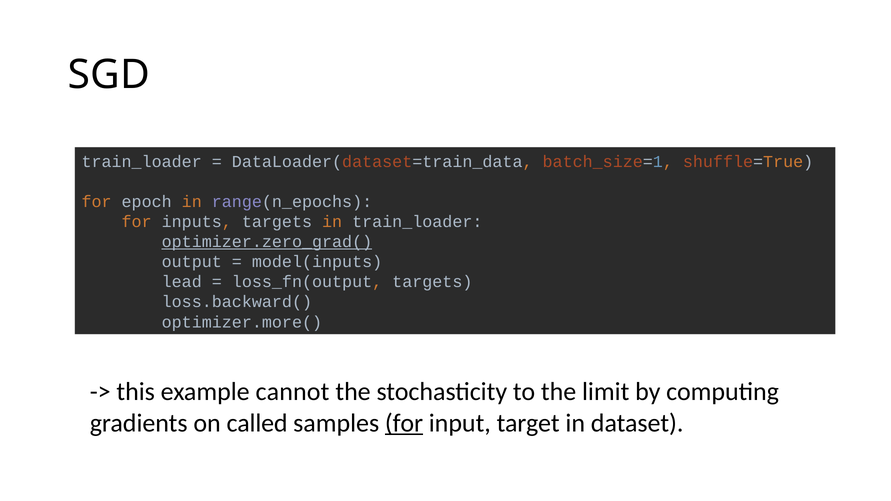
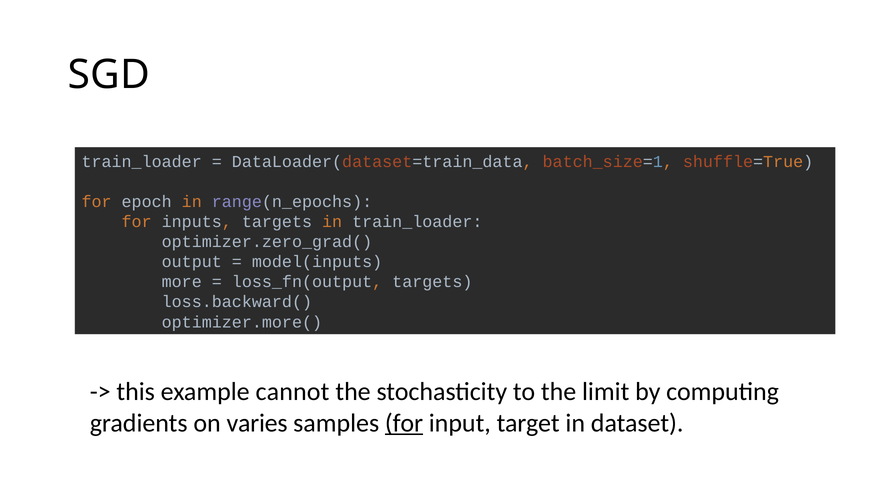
optimizer.zero_grad( underline: present -> none
lead: lead -> more
called: called -> varies
